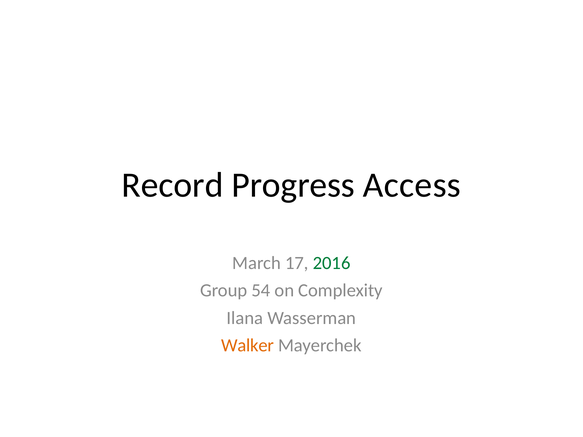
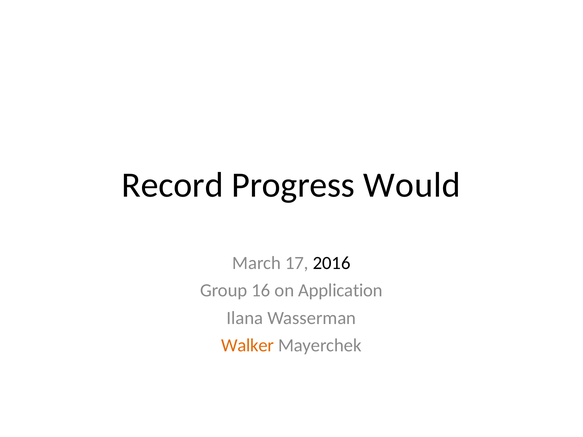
Access: Access -> Would
2016 colour: green -> black
54: 54 -> 16
Complexity: Complexity -> Application
